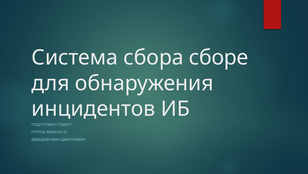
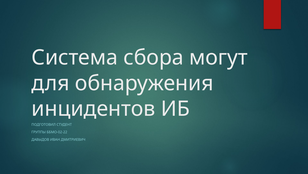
сборе: сборе -> могут
